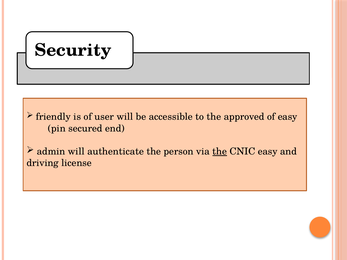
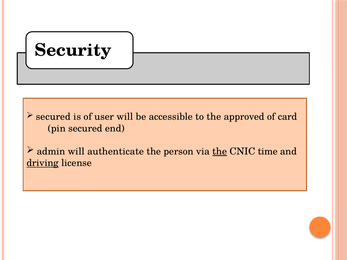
friendly at (53, 117): friendly -> secured
of easy: easy -> card
CNIC easy: easy -> time
driving underline: none -> present
